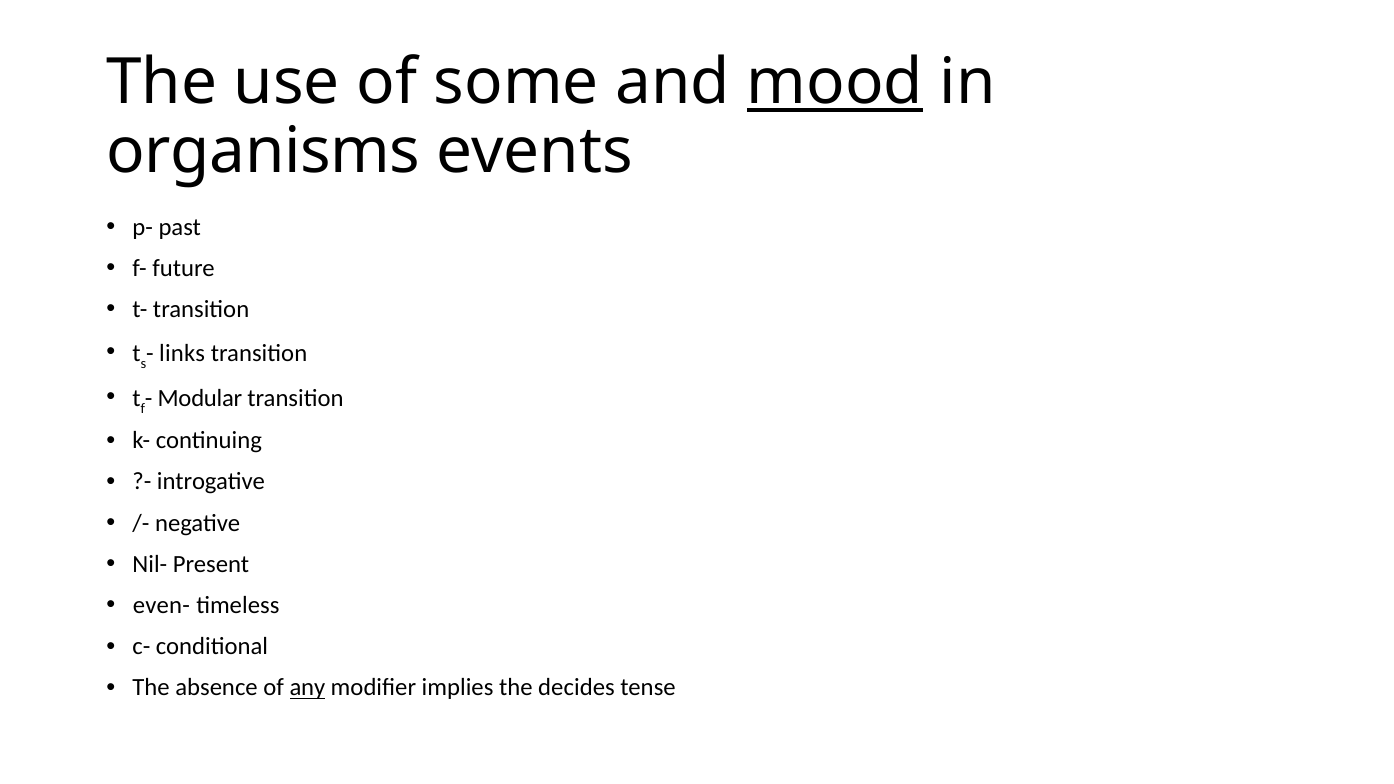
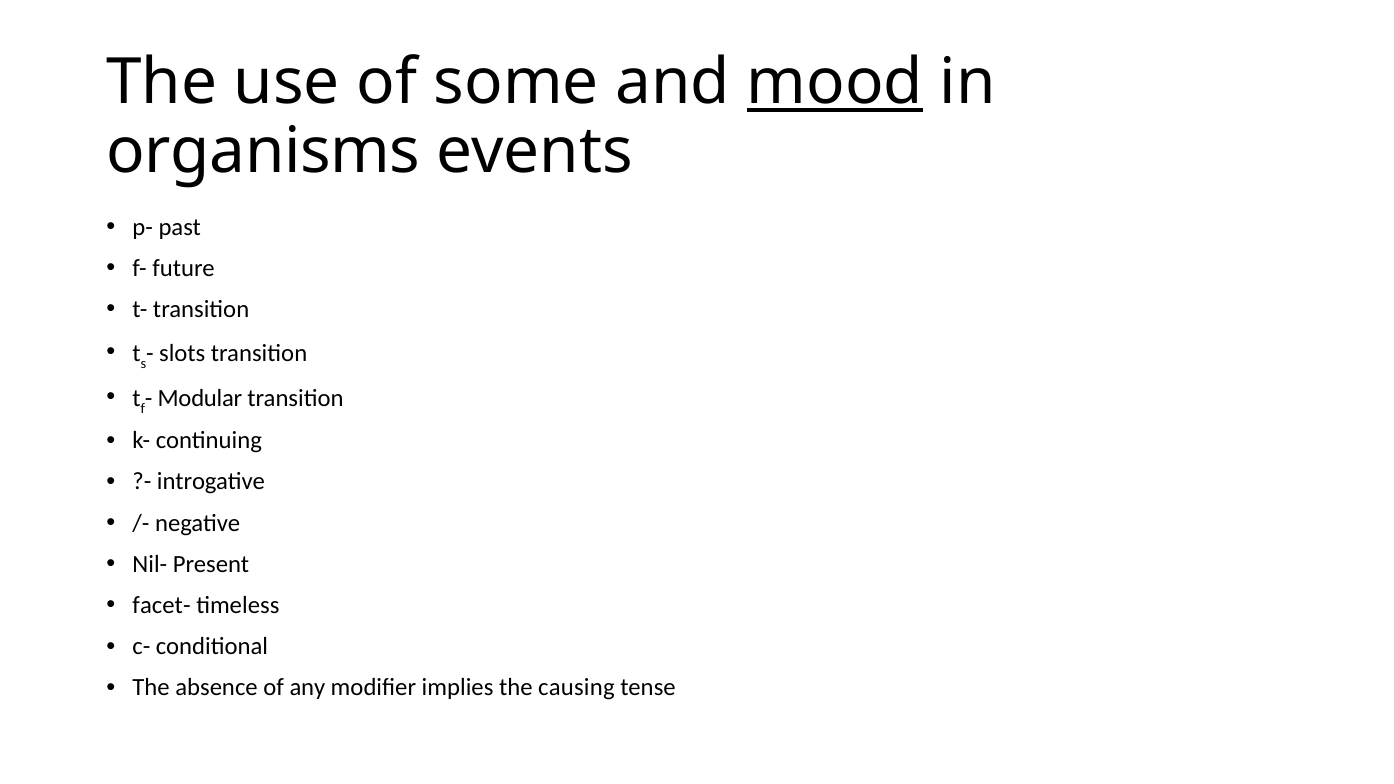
links: links -> slots
even-: even- -> facet-
any underline: present -> none
decides: decides -> causing
